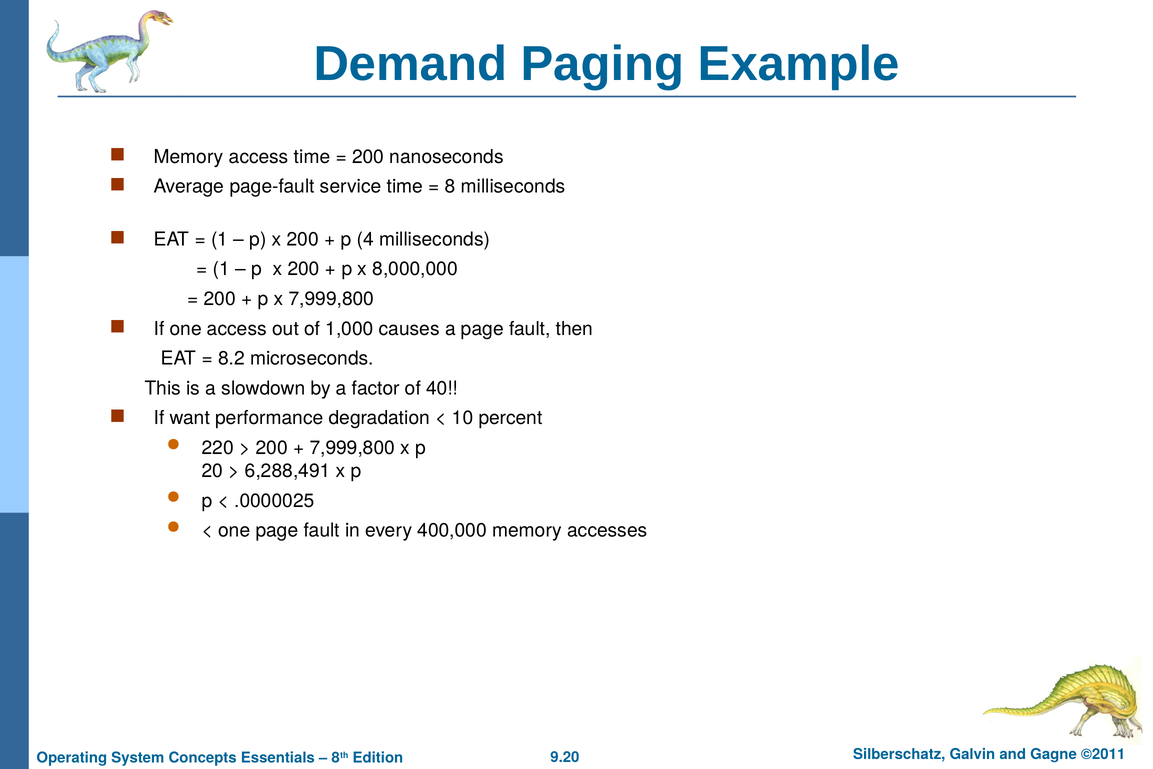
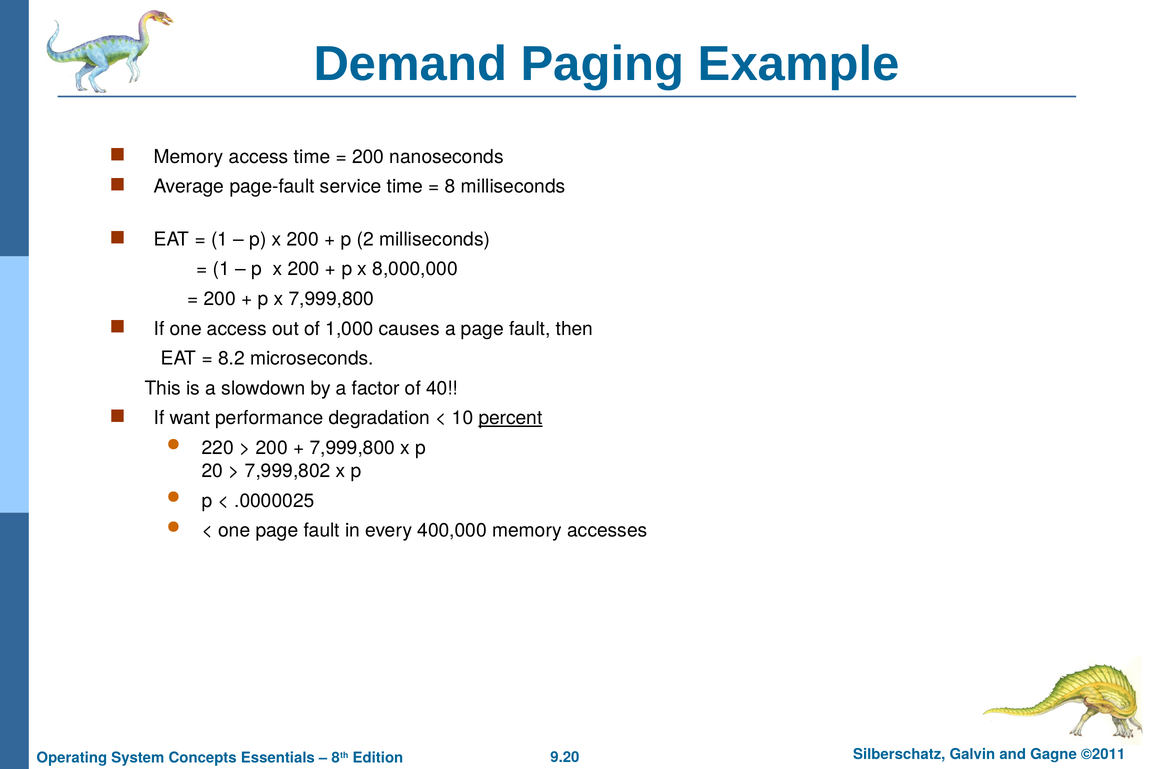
4: 4 -> 2
percent underline: none -> present
6,288,491: 6,288,491 -> 7,999,802
